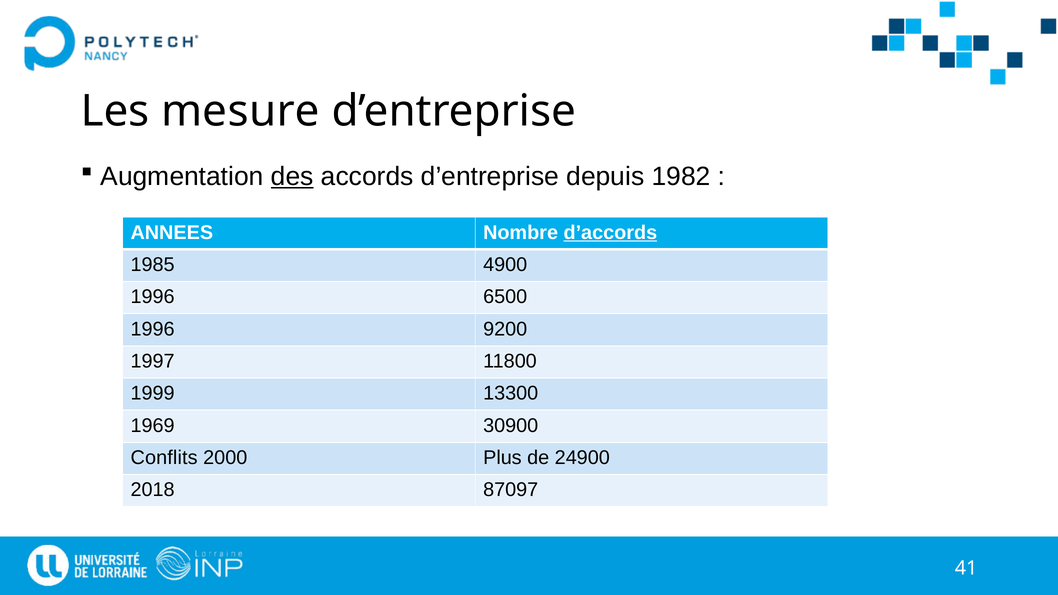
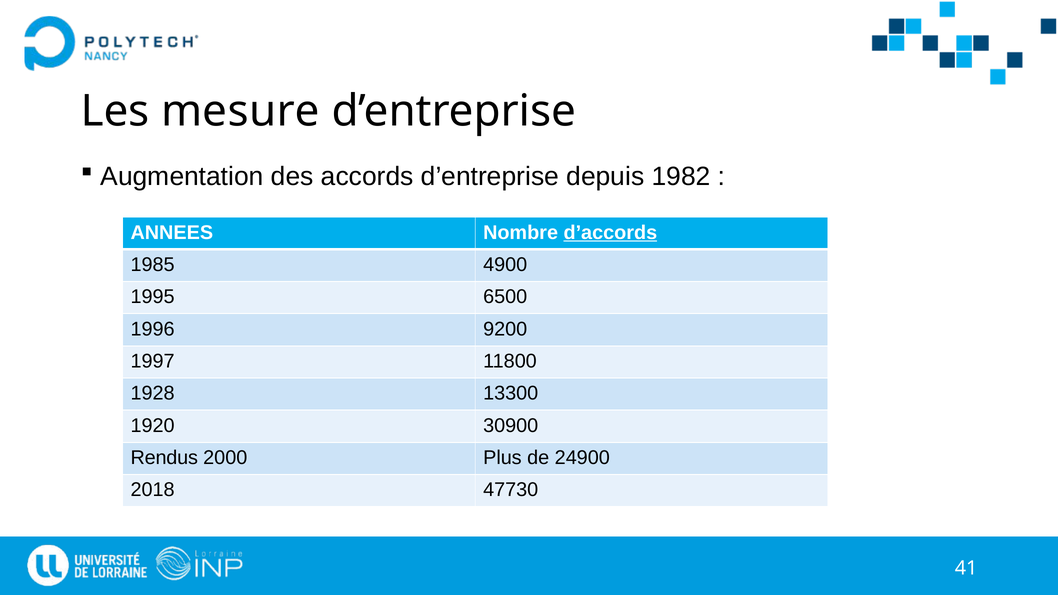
des underline: present -> none
1996 at (153, 297): 1996 -> 1995
1999: 1999 -> 1928
1969: 1969 -> 1920
Conflits: Conflits -> Rendus
87097: 87097 -> 47730
